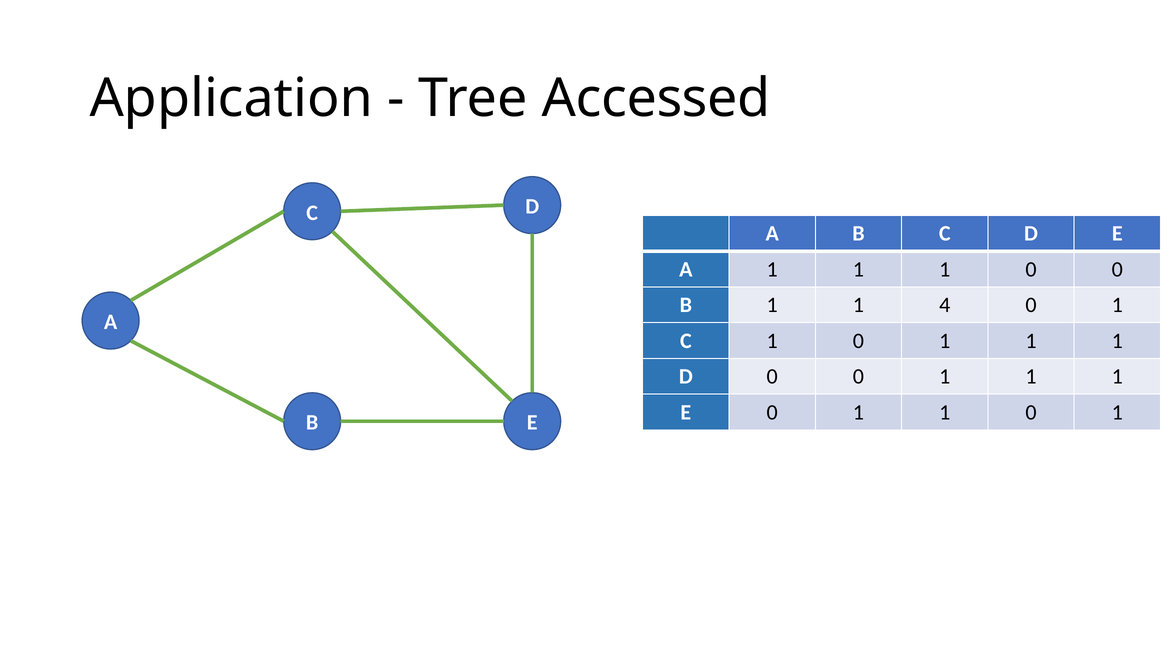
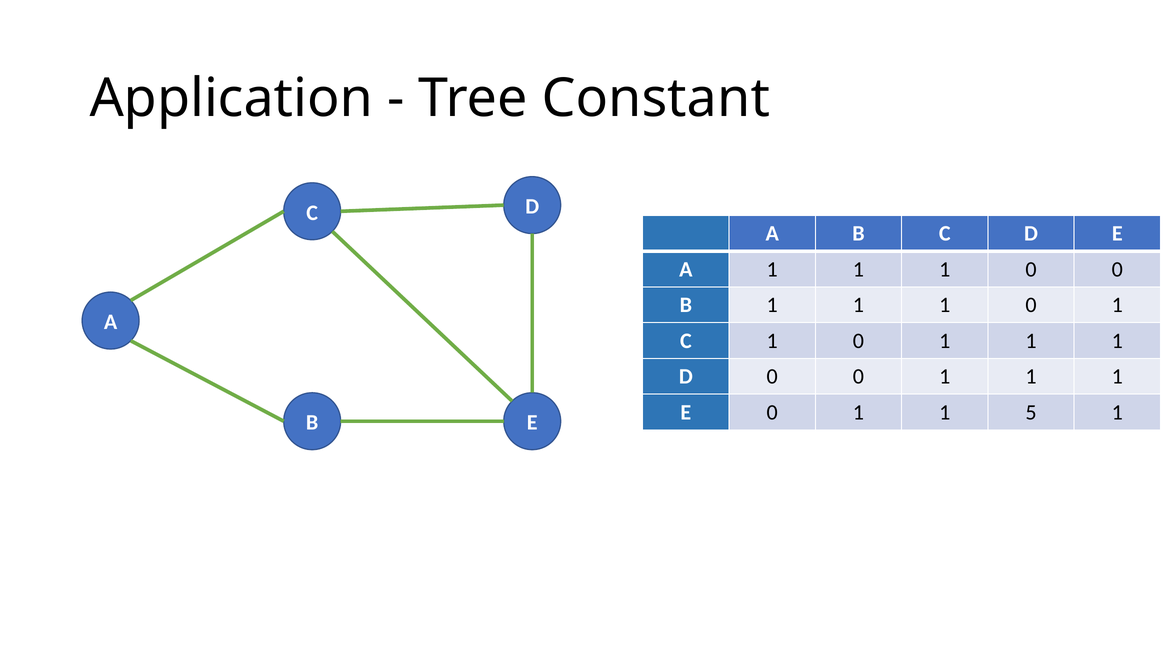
Accessed: Accessed -> Constant
B 1 1 4: 4 -> 1
0 1 1 0: 0 -> 5
